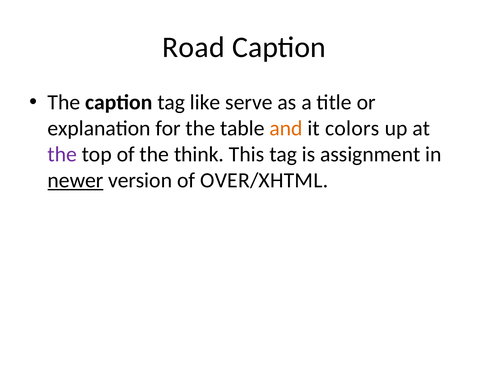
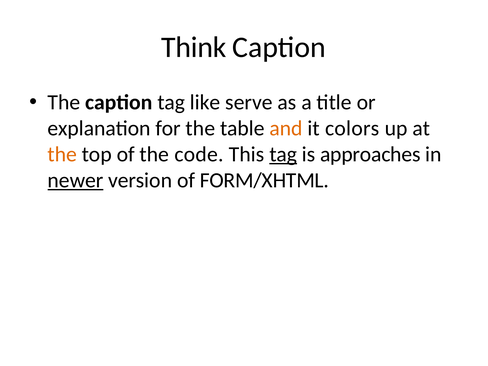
Road: Road -> Think
the at (62, 154) colour: purple -> orange
think: think -> code
tag at (283, 154) underline: none -> present
assignment: assignment -> approaches
OVER/XHTML: OVER/XHTML -> FORM/XHTML
